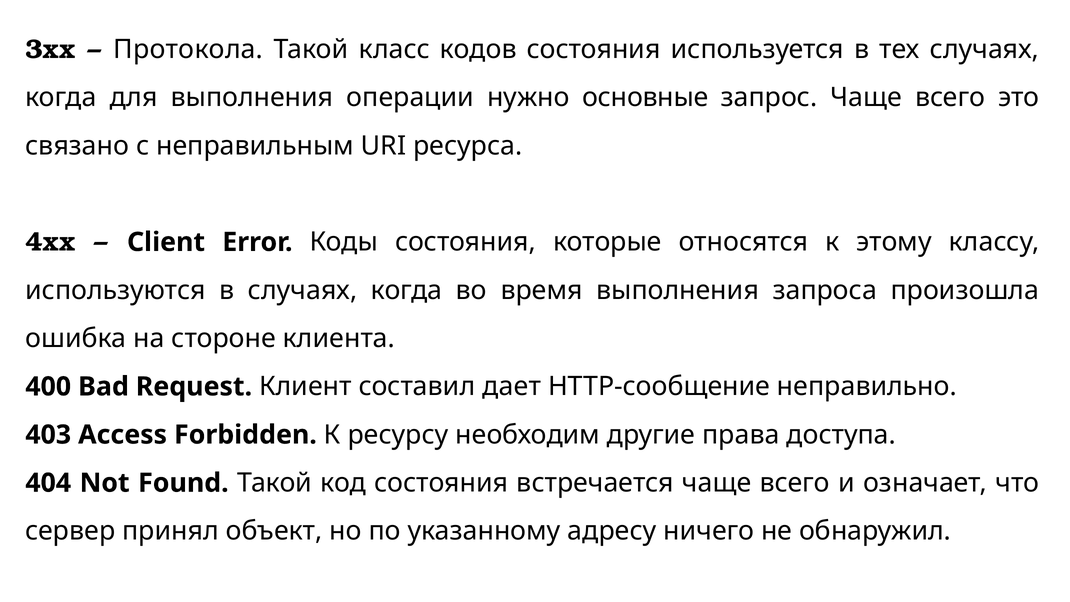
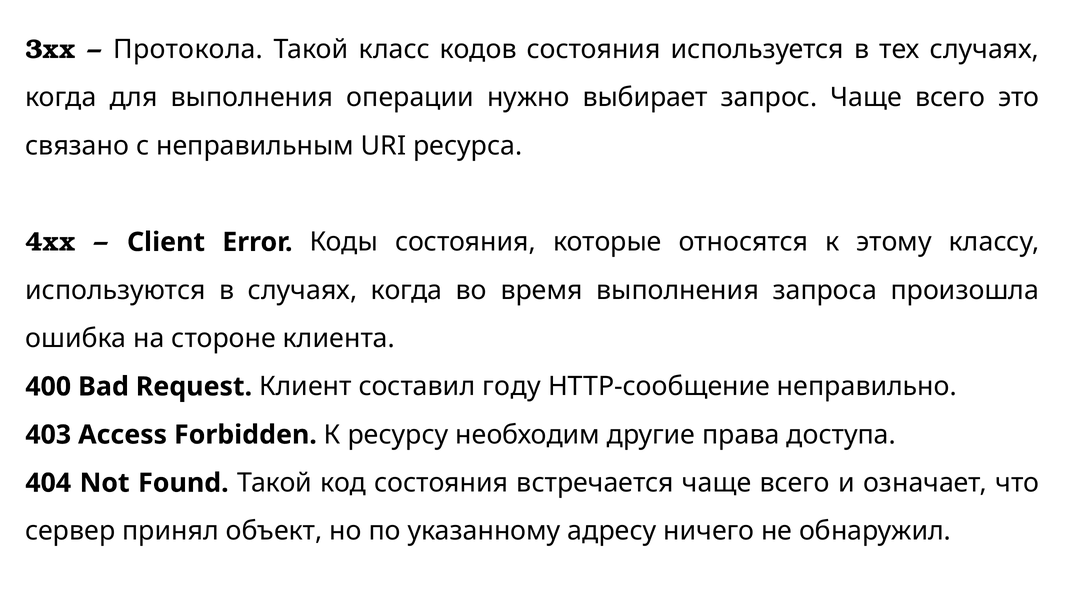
основные: основные -> выбирает
дает: дает -> году
